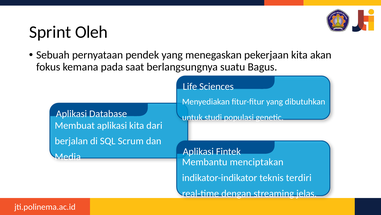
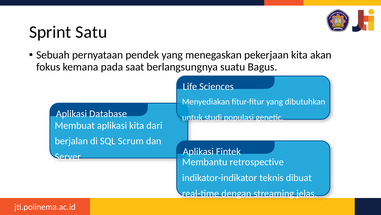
Oleh: Oleh -> Satu
Media: Media -> Server
menciptakan: menciptakan -> retrospective
terdiri: terdiri -> dibuat
